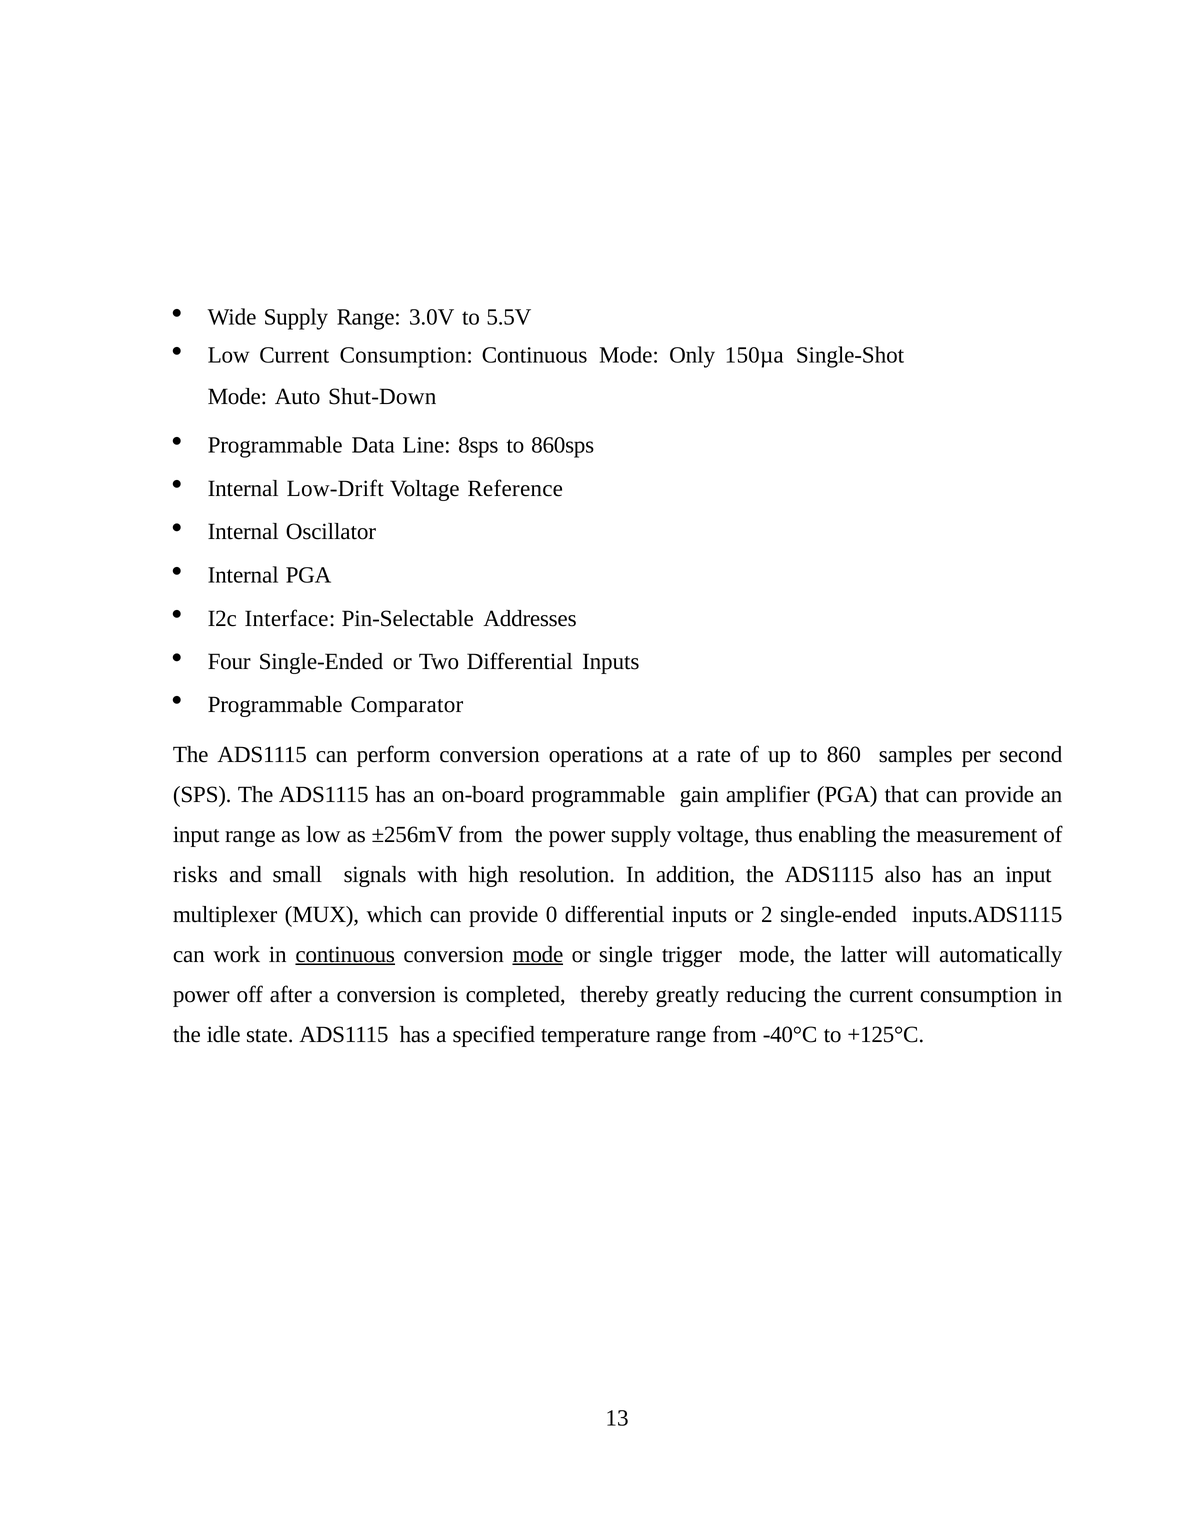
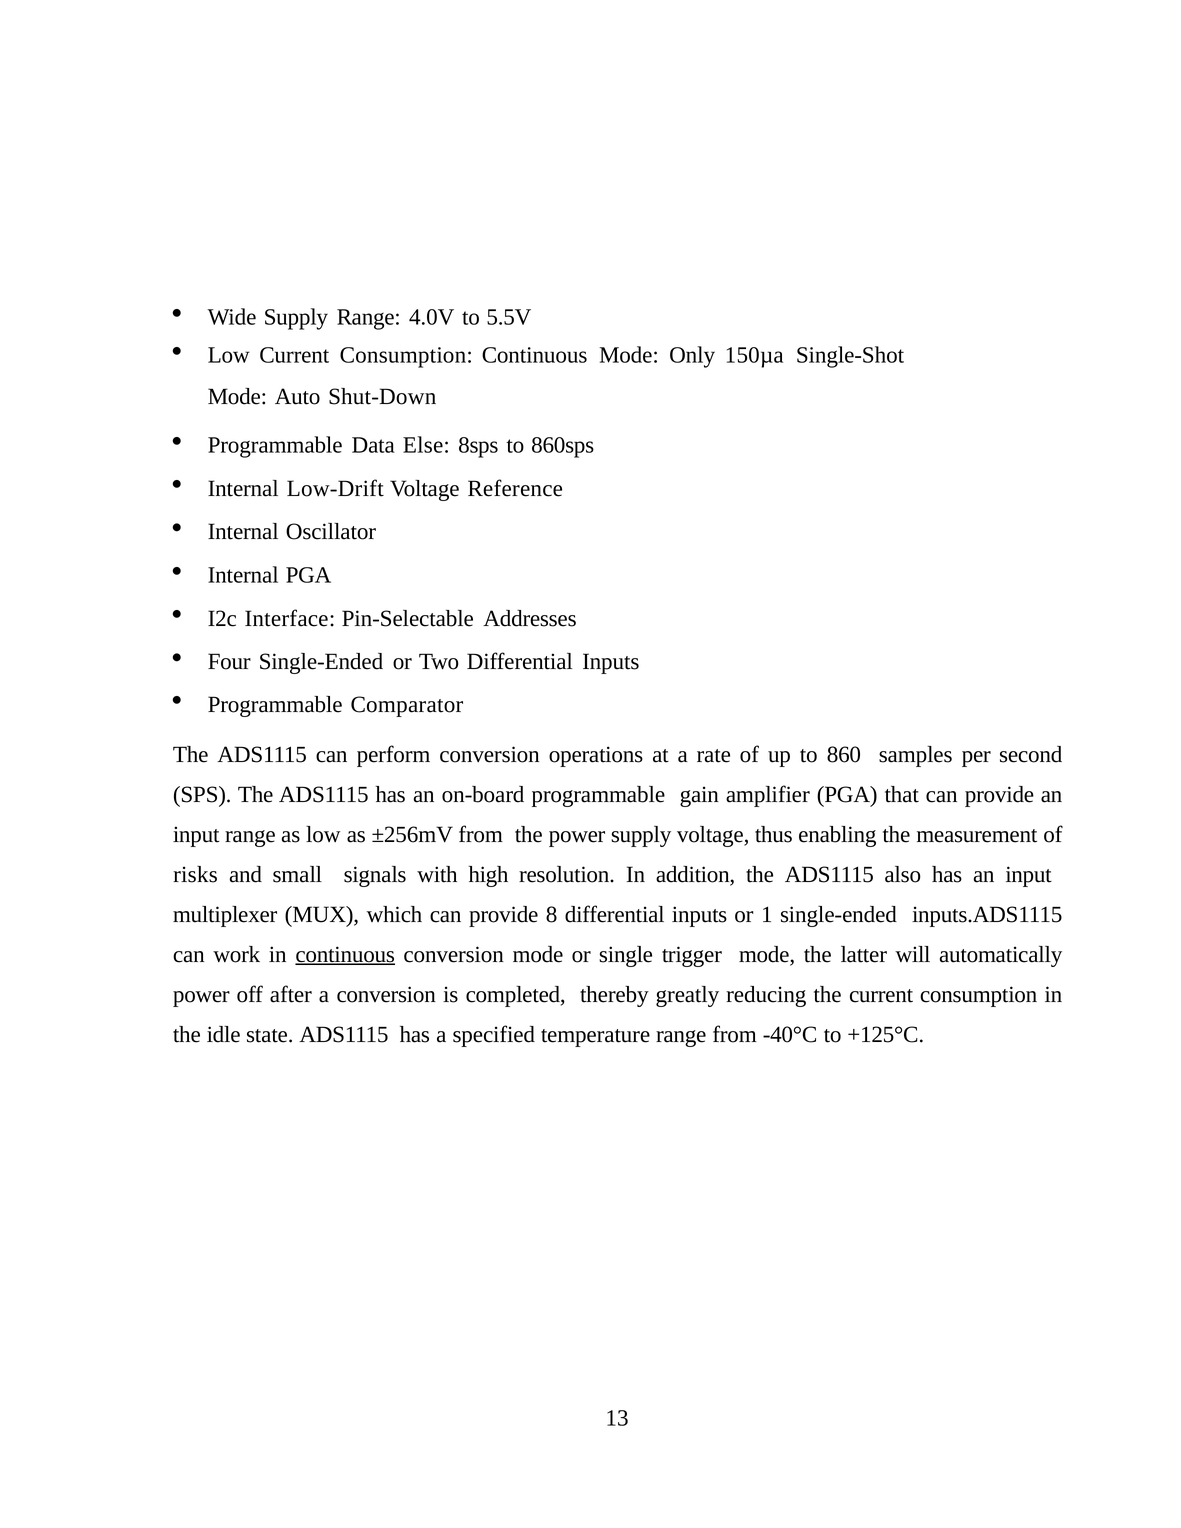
3.0V: 3.0V -> 4.0V
Line: Line -> Else
0: 0 -> 8
2: 2 -> 1
mode at (538, 955) underline: present -> none
